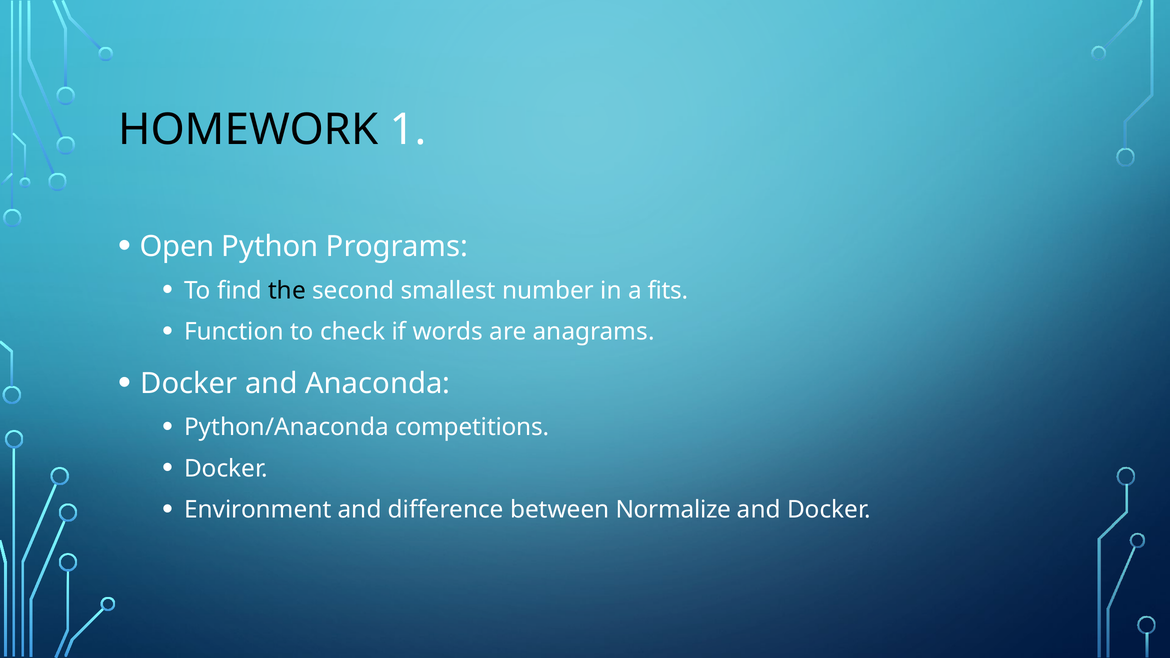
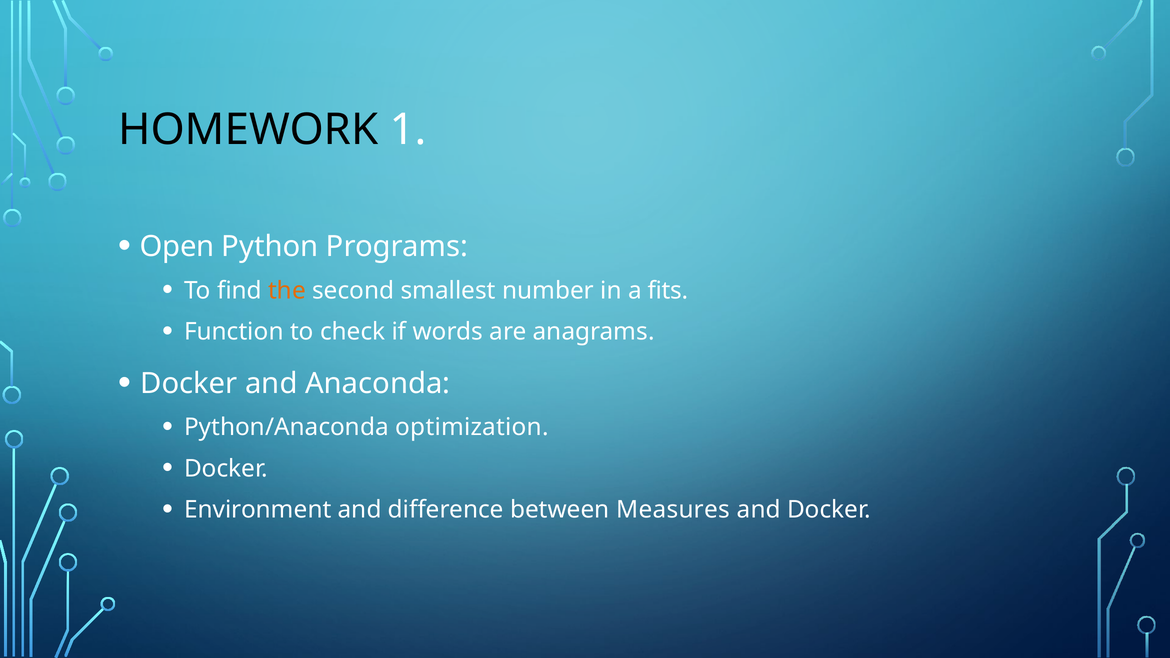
the colour: black -> orange
competitions: competitions -> optimization
Normalize: Normalize -> Measures
